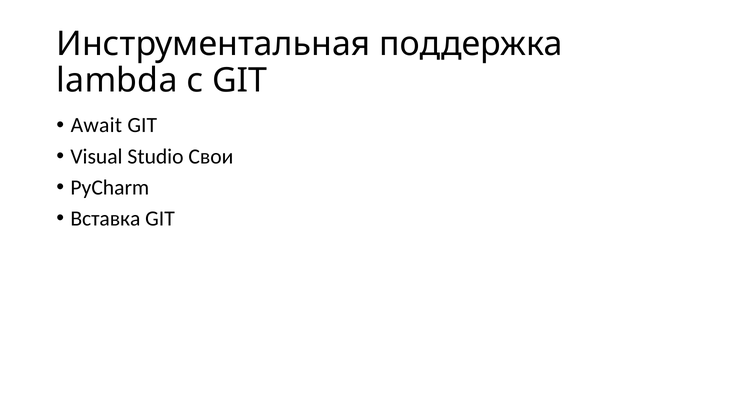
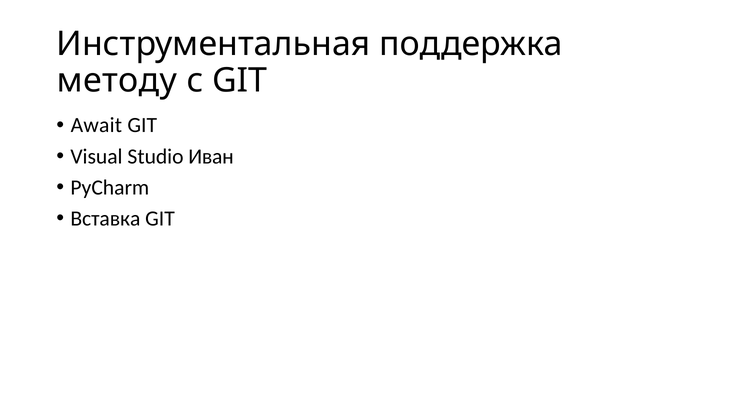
lambda: lambda -> методу
Свои: Свои -> Иван
